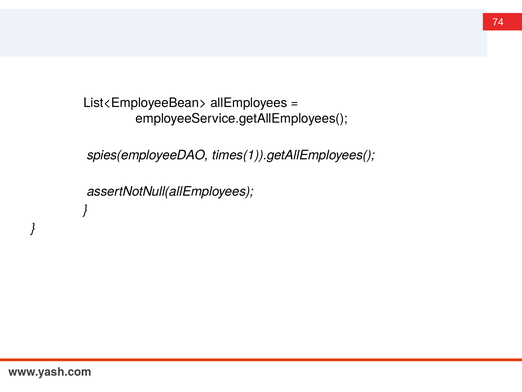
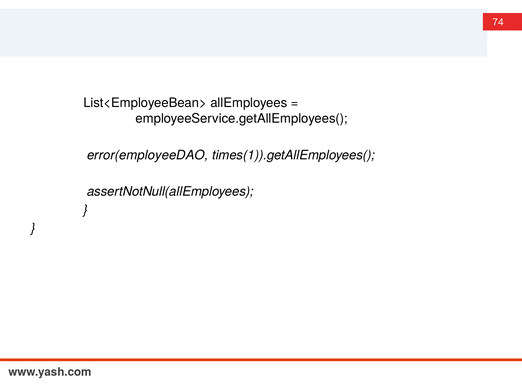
spies(employeeDAO: spies(employeeDAO -> error(employeeDAO
